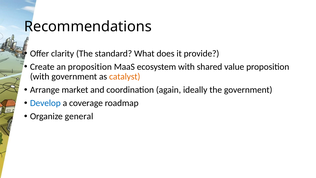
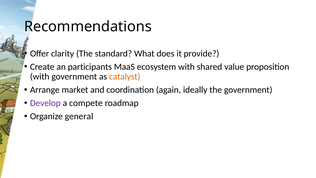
an proposition: proposition -> participants
Develop colour: blue -> purple
coverage: coverage -> compete
